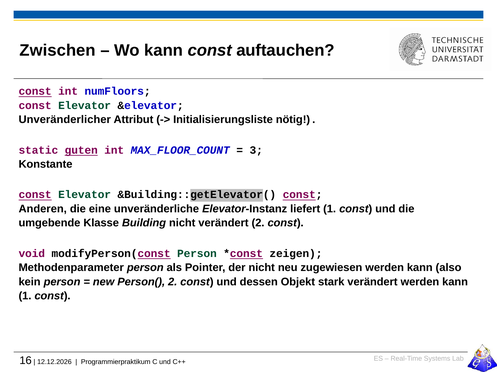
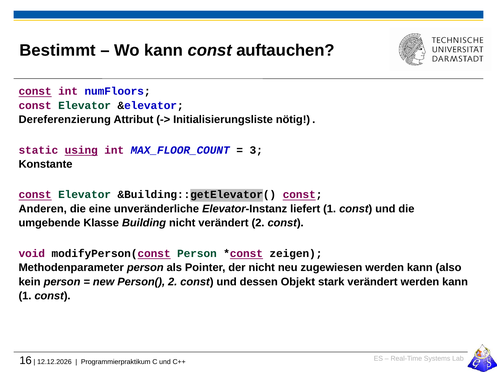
Zwischen: Zwischen -> Bestimmt
Unveränderlicher: Unveränderlicher -> Dereferenzierung
guten: guten -> using
